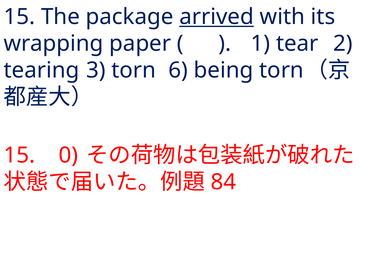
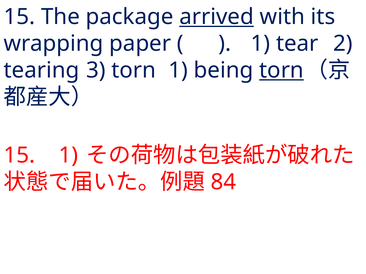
torn 6: 6 -> 1
torn at (281, 70) underline: none -> present
15 0: 0 -> 1
